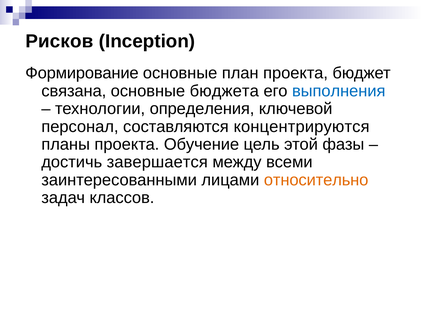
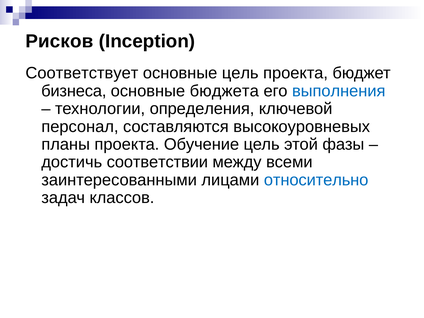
Формирование: Формирование -> Соответствует
основные план: план -> цель
связана: связана -> бизнеса
концентрируются: концентрируются -> высокоуровневых
завершается: завершается -> соответствии
относительно colour: orange -> blue
